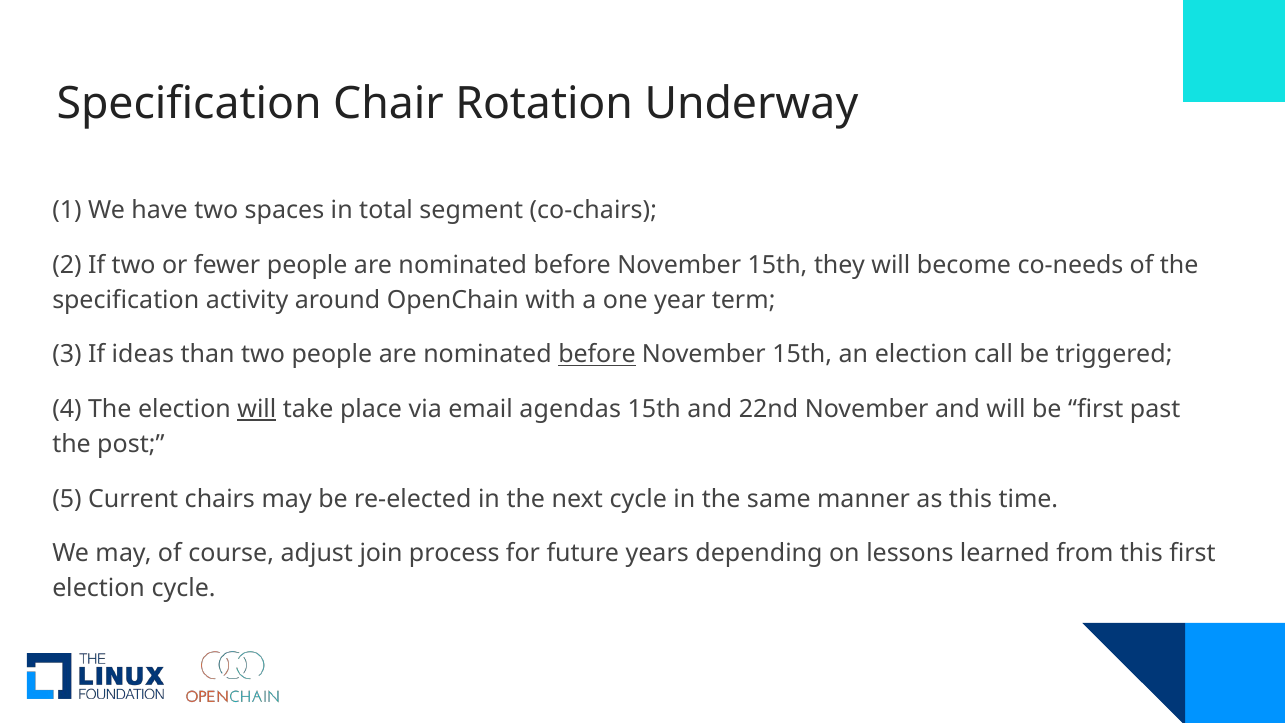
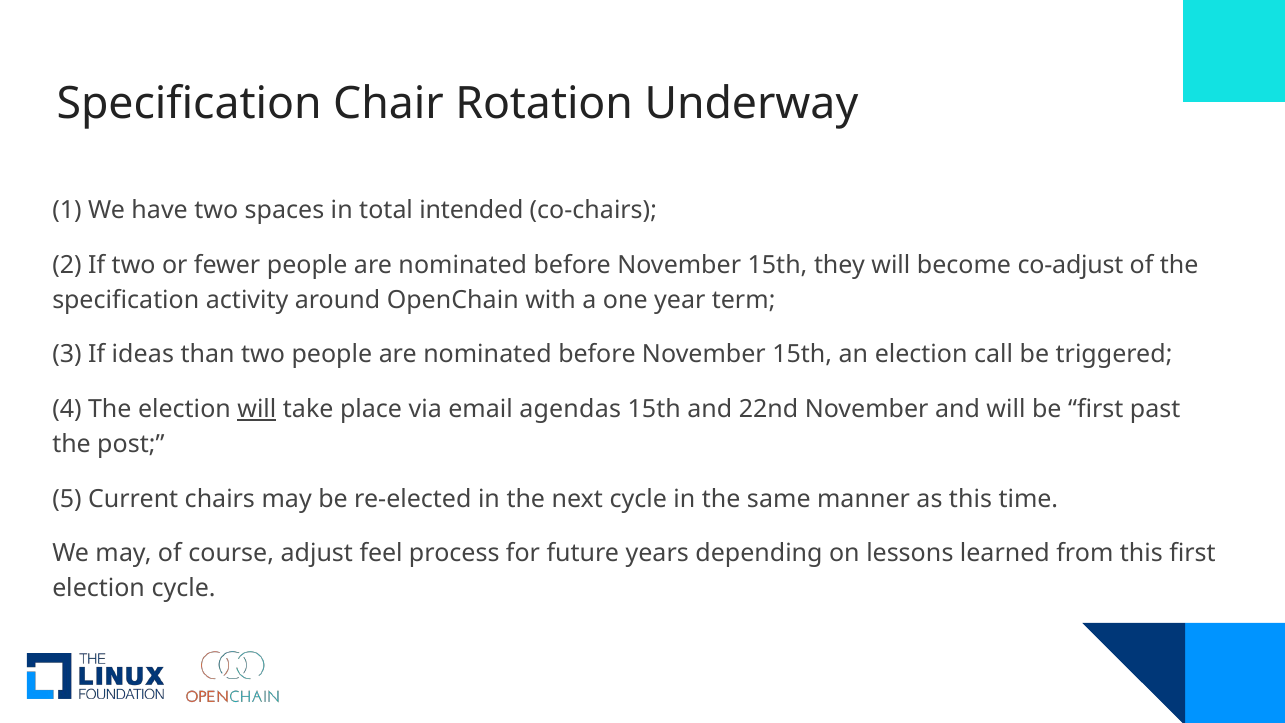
segment: segment -> intended
co-needs: co-needs -> co-adjust
before at (597, 355) underline: present -> none
join: join -> feel
